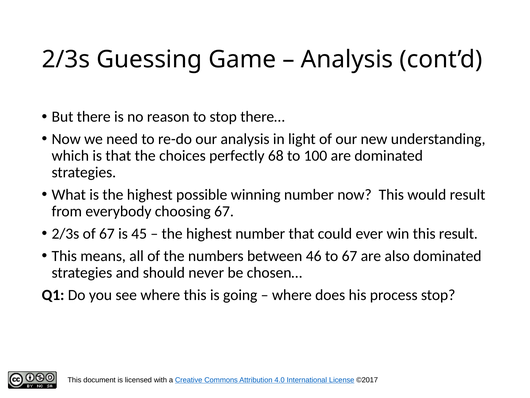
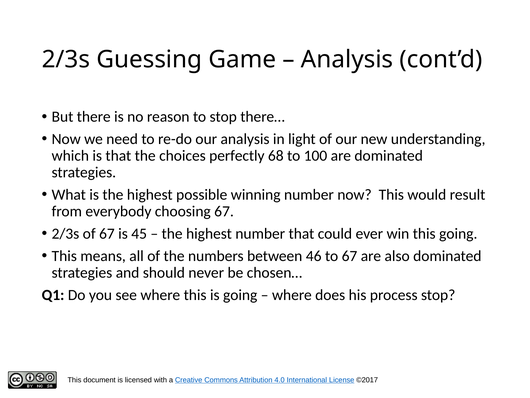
this result: result -> going
